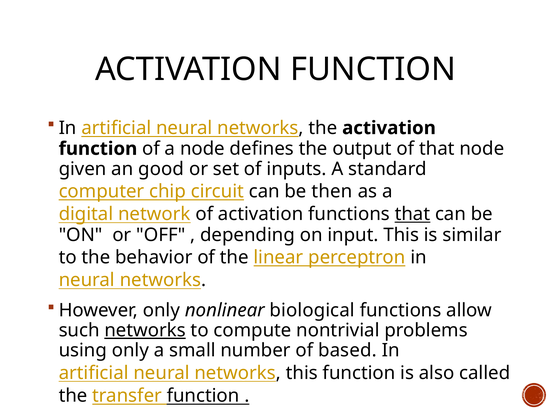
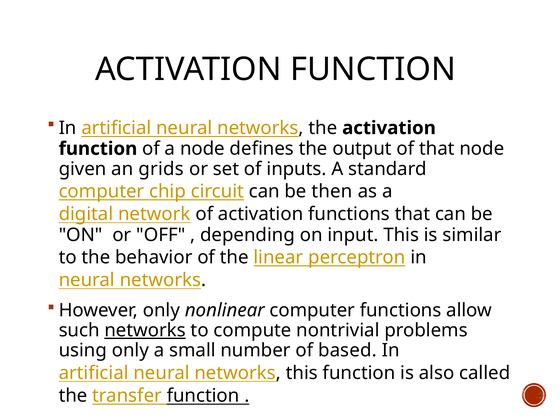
good: good -> grids
that at (412, 214) underline: present -> none
nonlinear biological: biological -> computer
